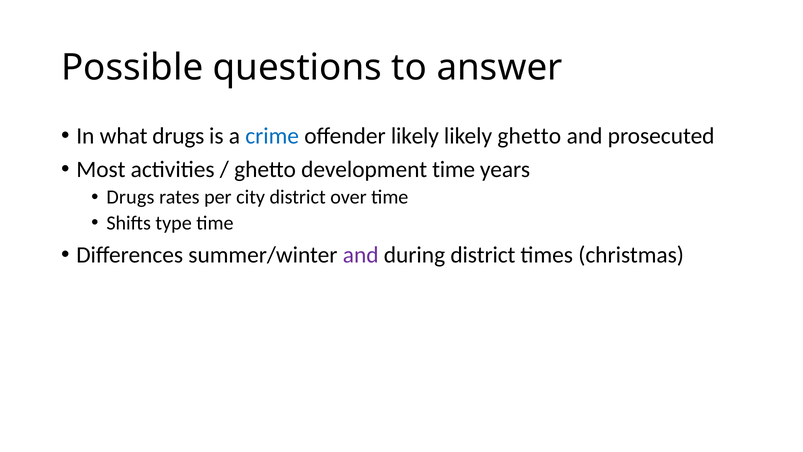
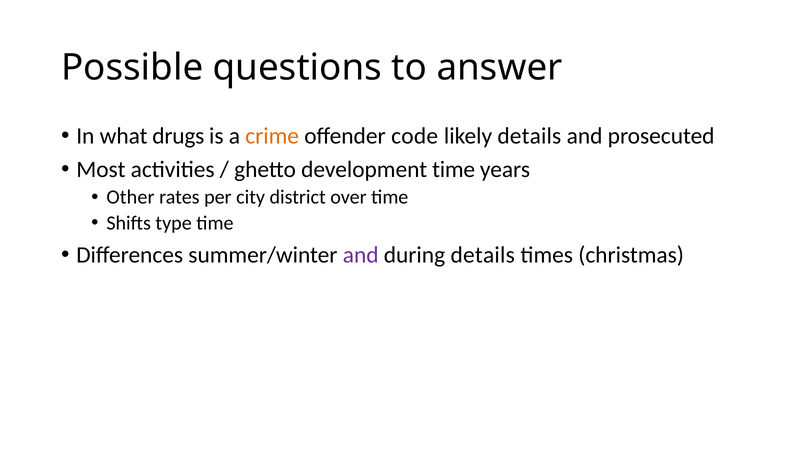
crime colour: blue -> orange
offender likely: likely -> code
likely ghetto: ghetto -> details
Drugs at (130, 197): Drugs -> Other
during district: district -> details
